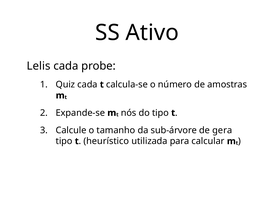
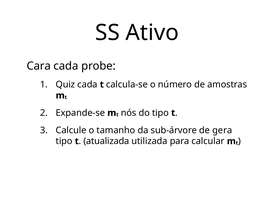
Lelis: Lelis -> Cara
heurístico: heurístico -> atualizada
